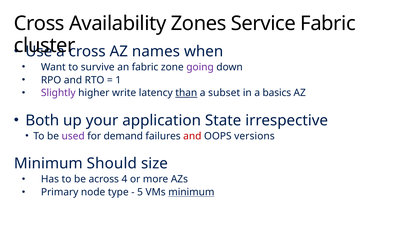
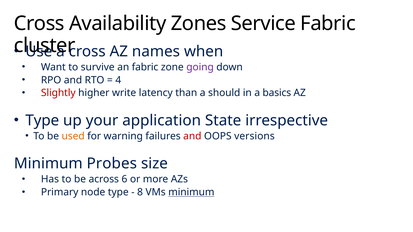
1: 1 -> 4
Slightly colour: purple -> red
than underline: present -> none
subset: subset -> should
Both at (42, 120): Both -> Type
used colour: purple -> orange
demand: demand -> warning
Should: Should -> Probes
4: 4 -> 6
5: 5 -> 8
